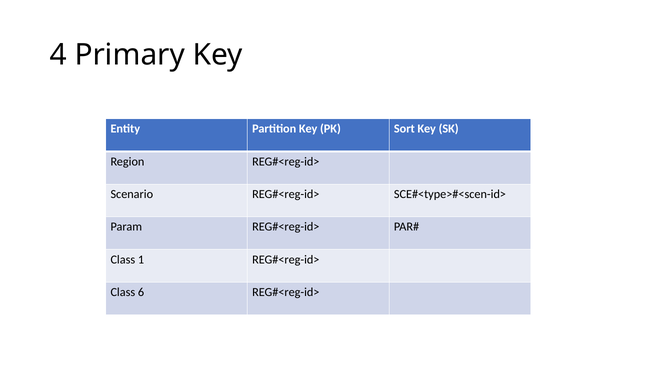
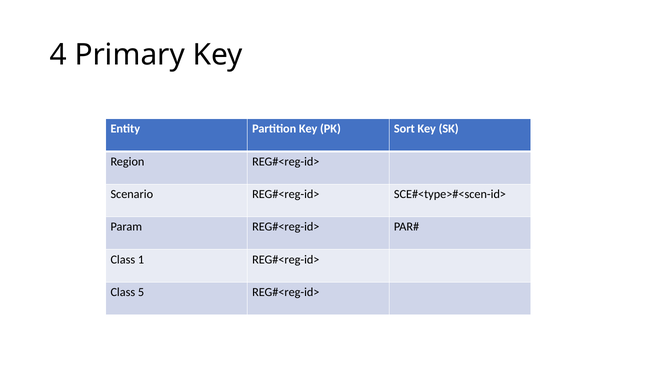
6: 6 -> 5
